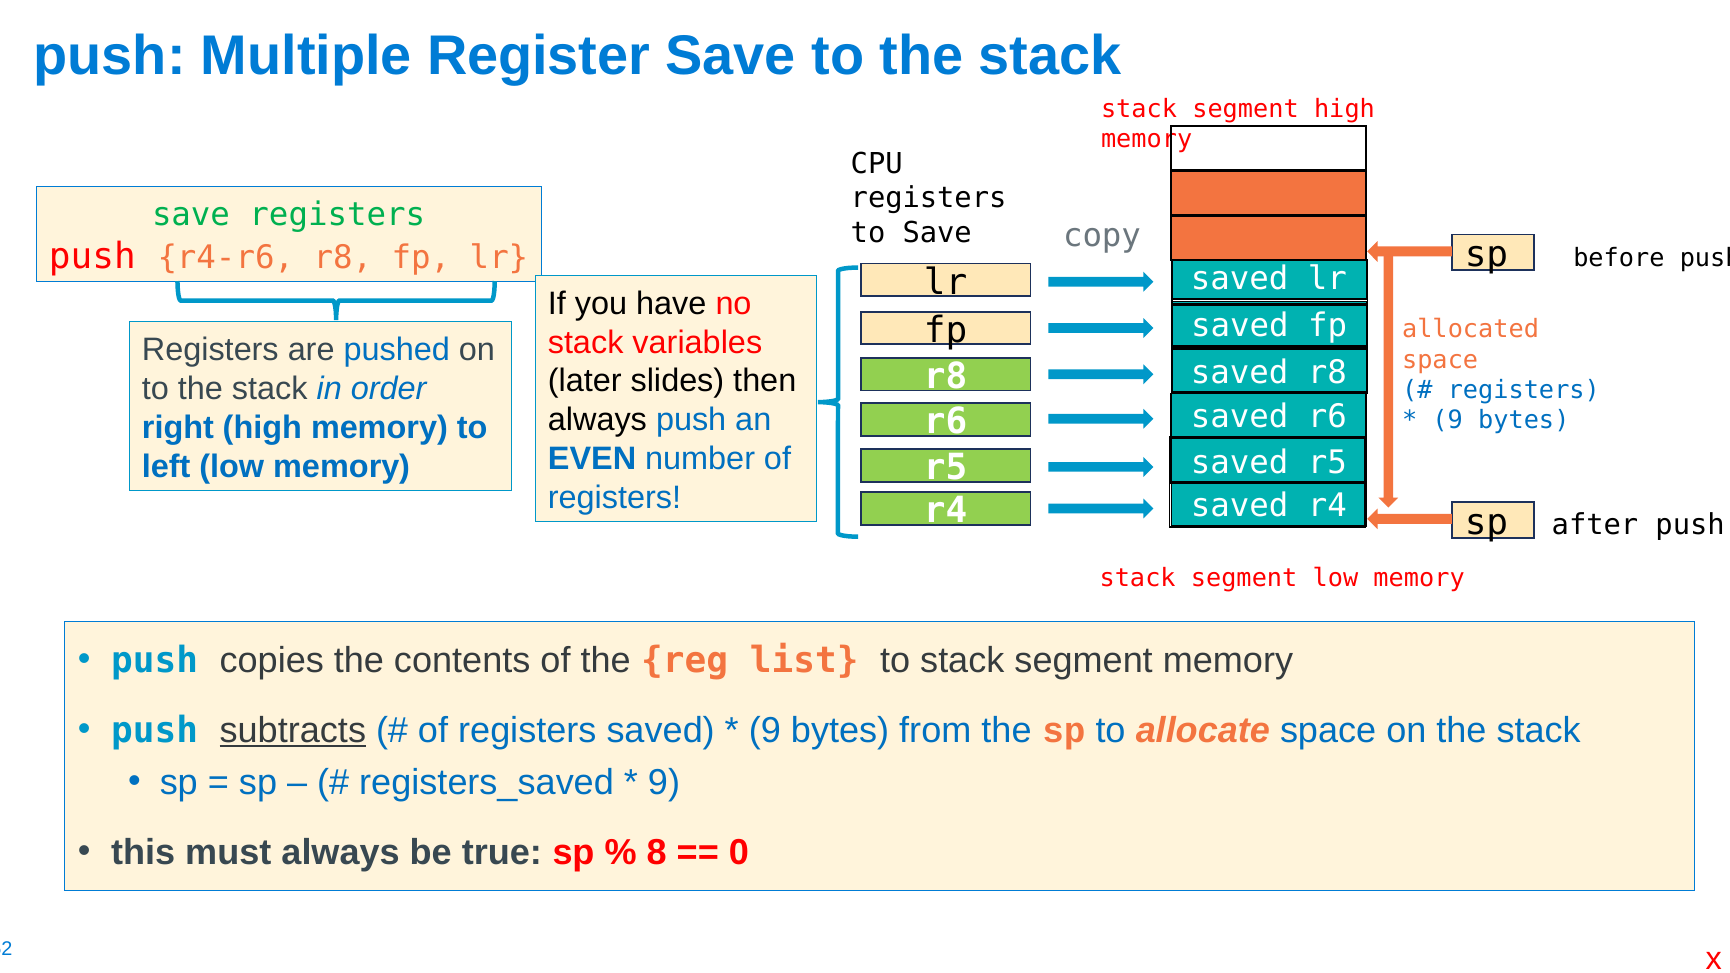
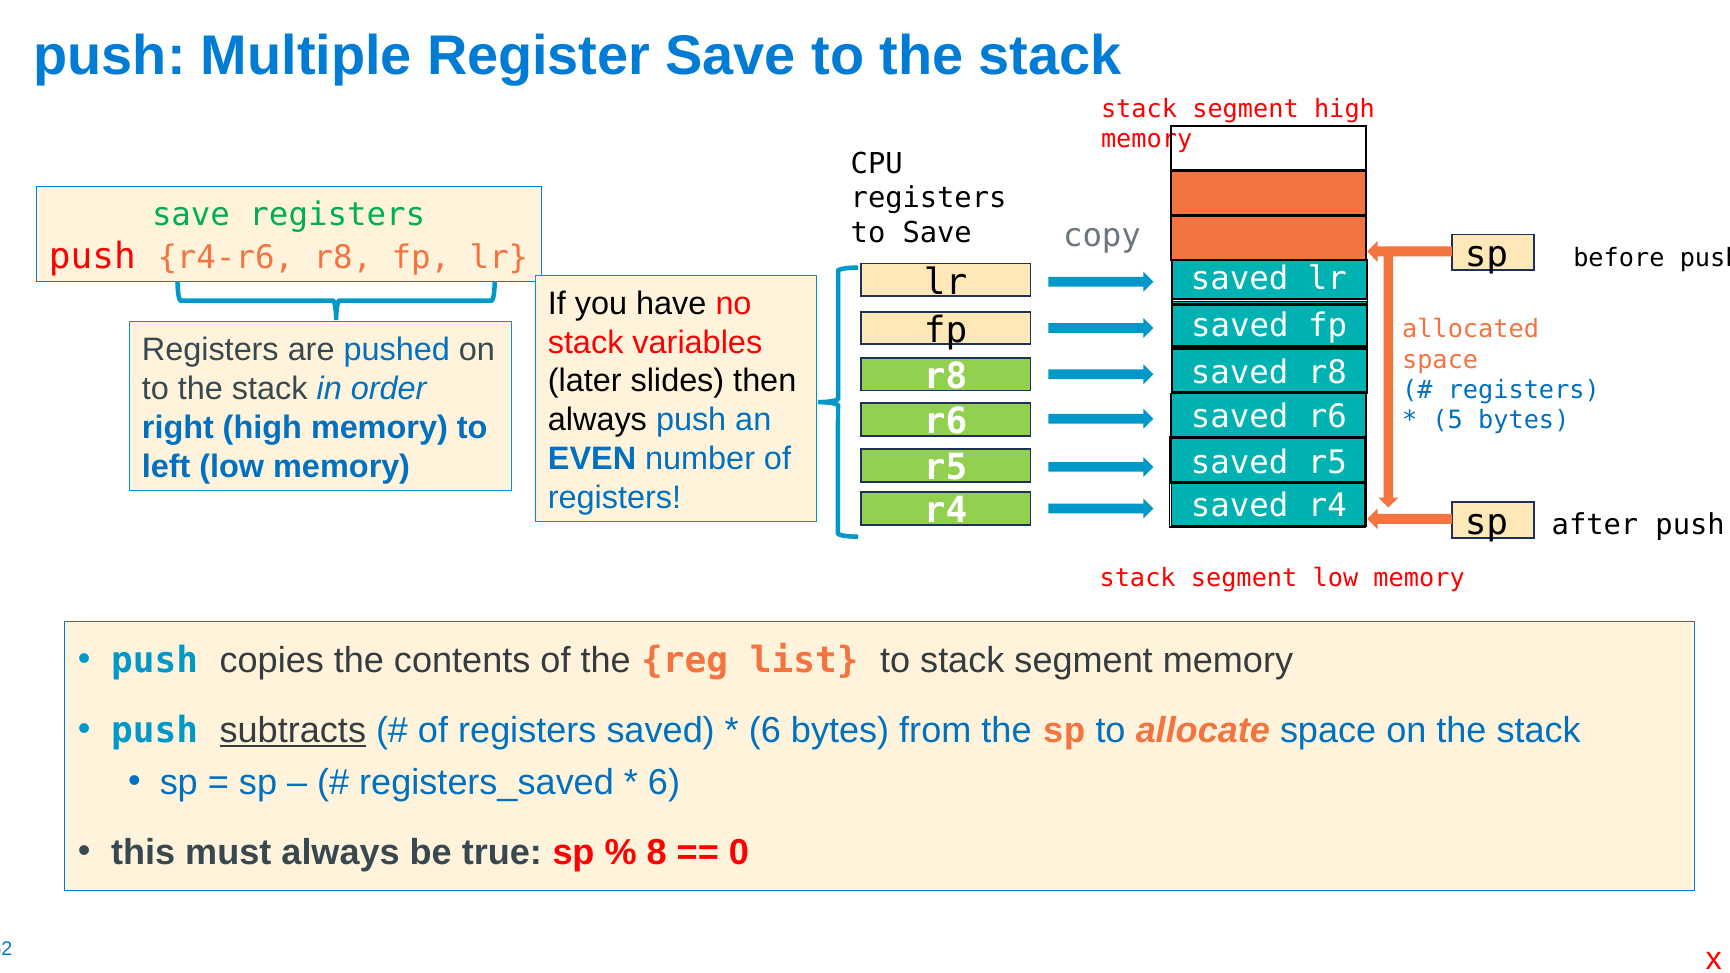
9 at (1448, 420): 9 -> 5
9 at (765, 730): 9 -> 6
9 at (664, 783): 9 -> 6
